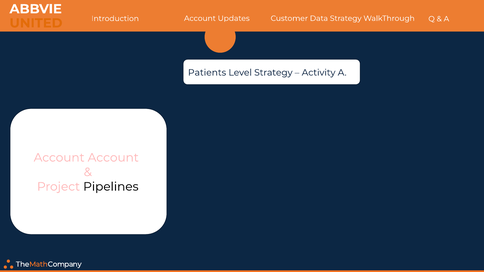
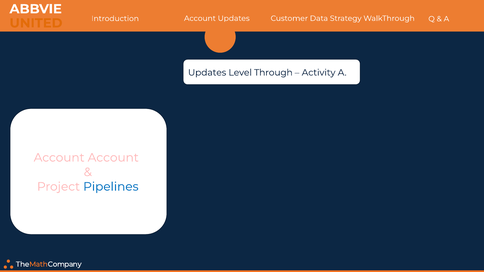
Patients at (207, 73): Patients -> Updates
Level Strategy: Strategy -> Through
Pipelines colour: black -> blue
